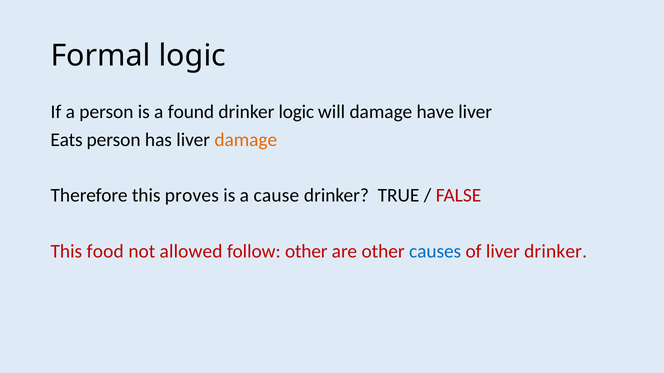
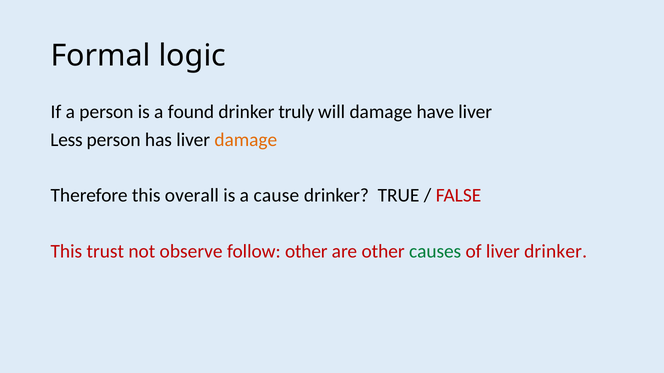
drinker logic: logic -> truly
Eats: Eats -> Less
proves: proves -> overall
food: food -> trust
allowed: allowed -> observe
causes colour: blue -> green
